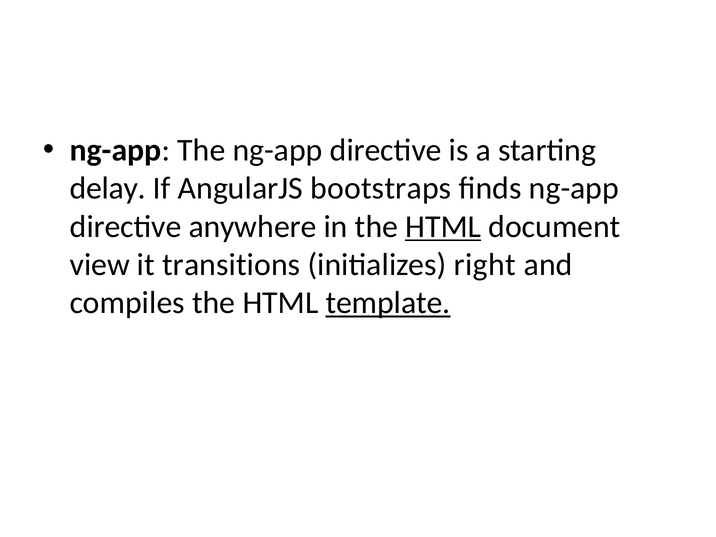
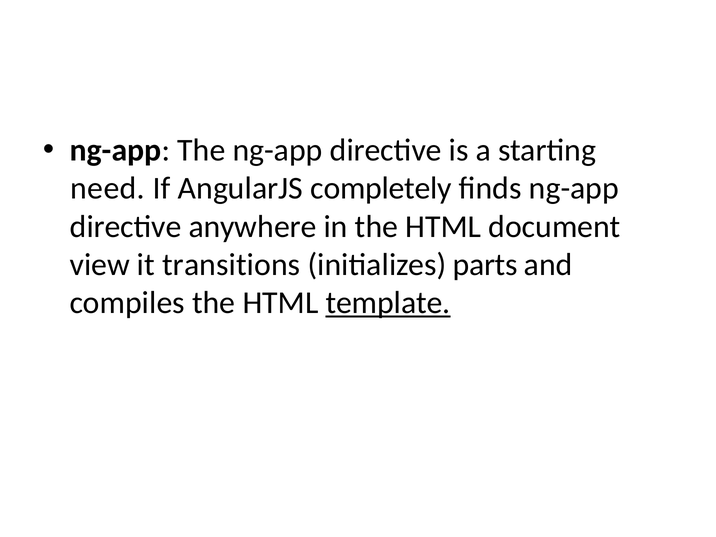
delay: delay -> need
bootstraps: bootstraps -> completely
HTML at (443, 227) underline: present -> none
right: right -> parts
